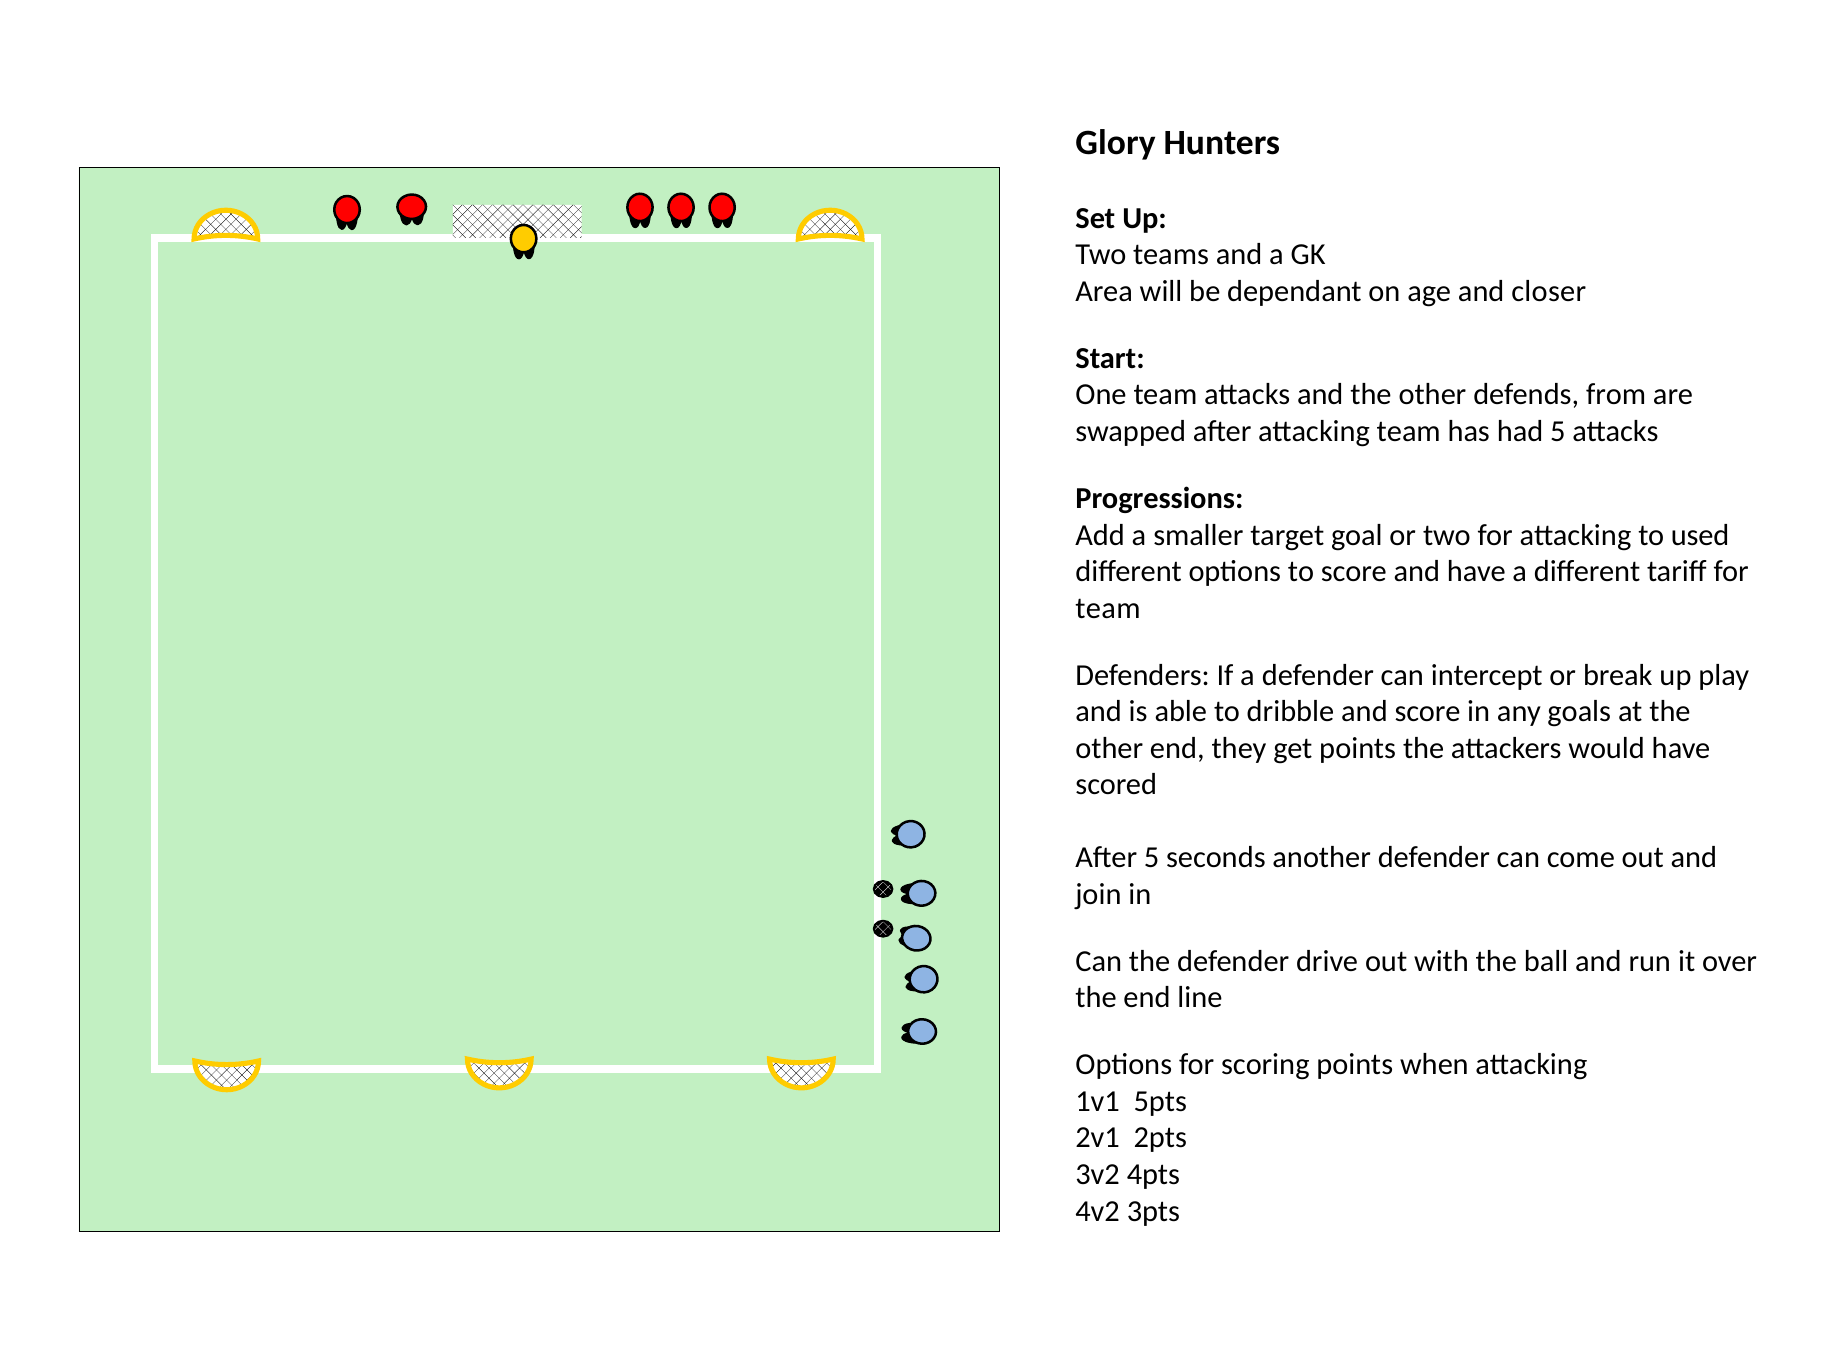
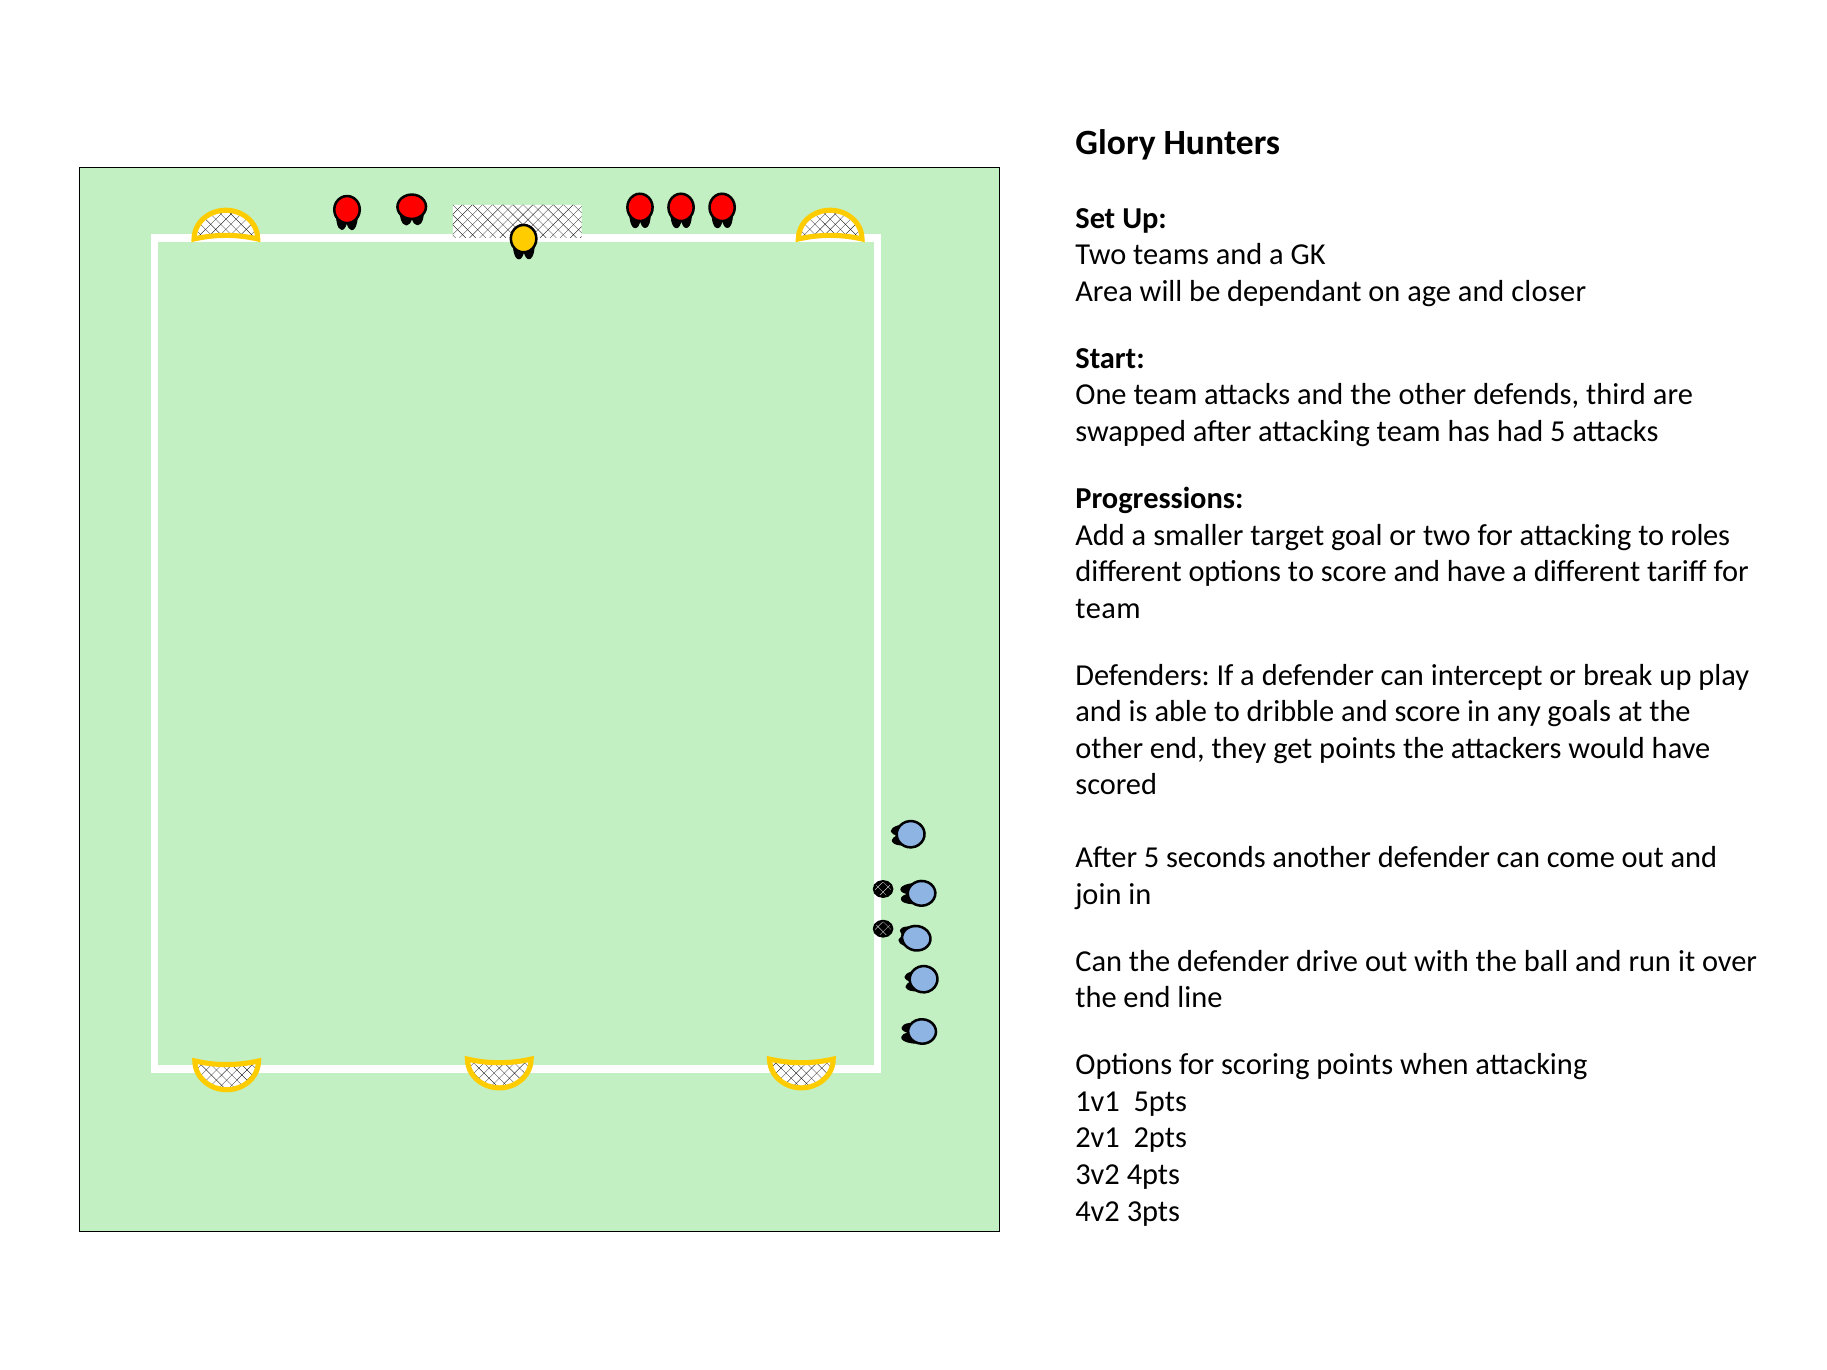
from: from -> third
used: used -> roles
